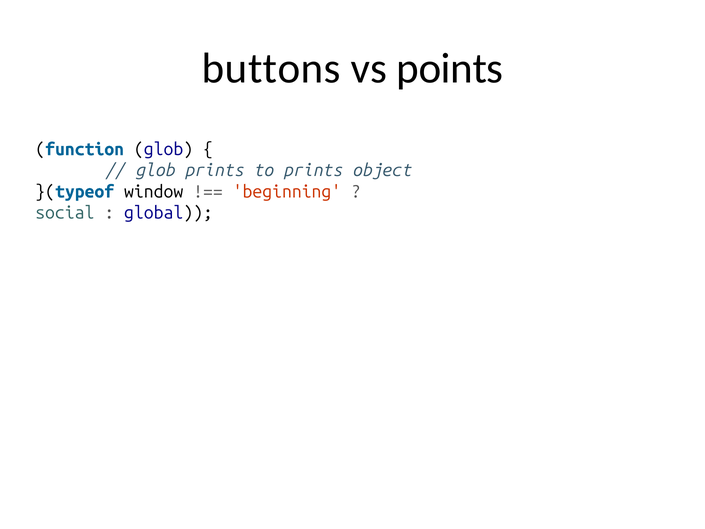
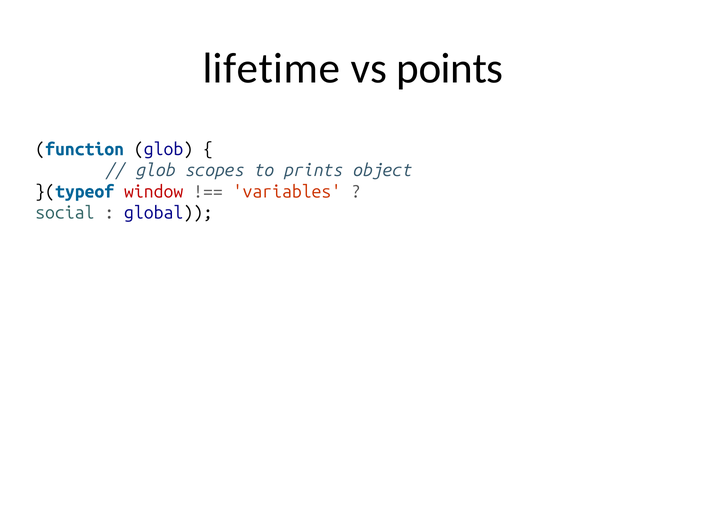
buttons: buttons -> lifetime
glob prints: prints -> scopes
window colour: black -> red
beginning: beginning -> variables
